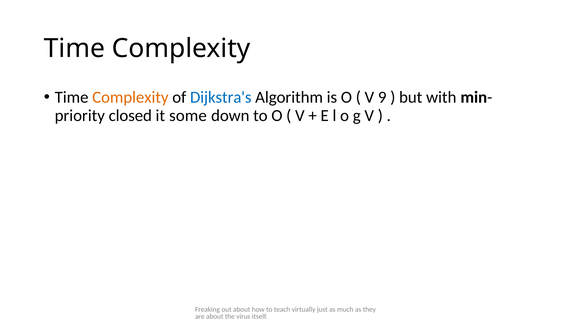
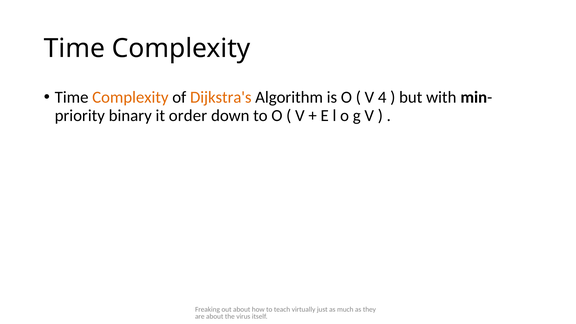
Dijkstra's colour: blue -> orange
9: 9 -> 4
closed: closed -> binary
some: some -> order
